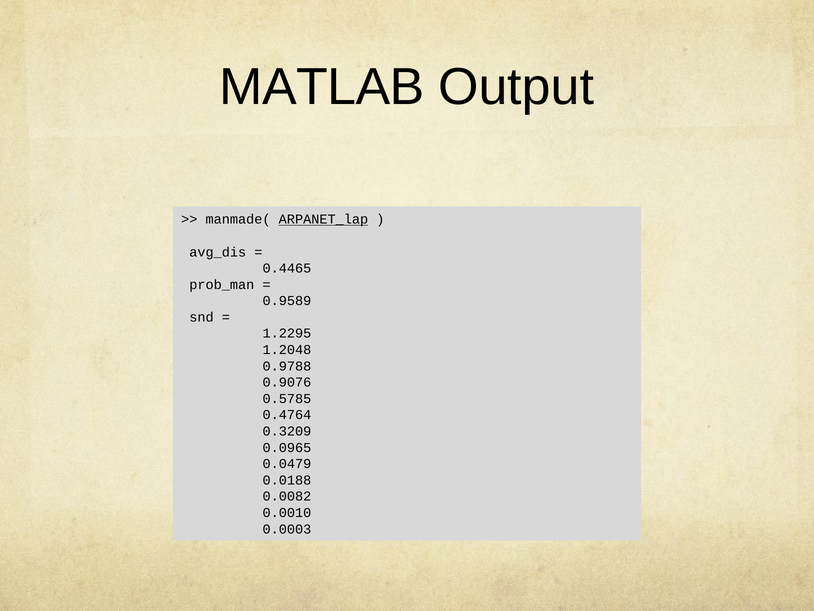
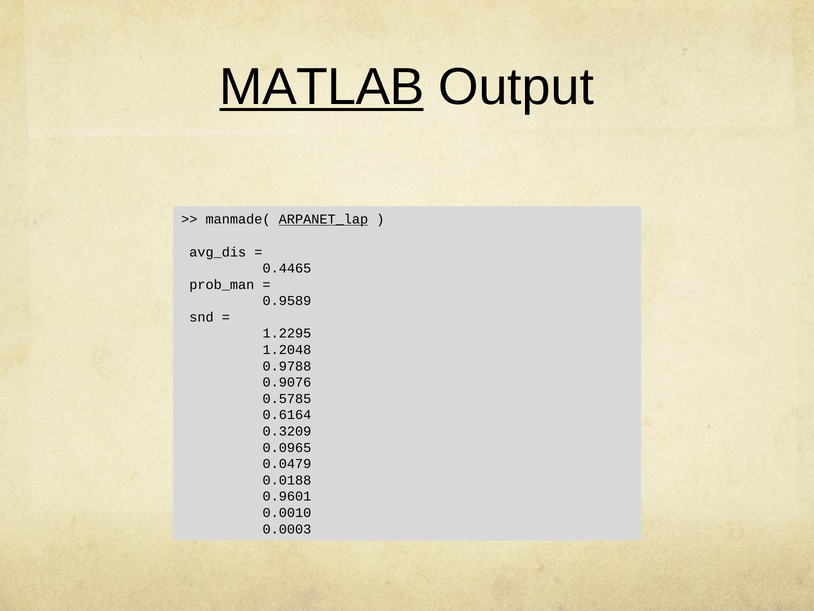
MATLAB underline: none -> present
0.4764: 0.4764 -> 0.6164
0.0082: 0.0082 -> 0.9601
